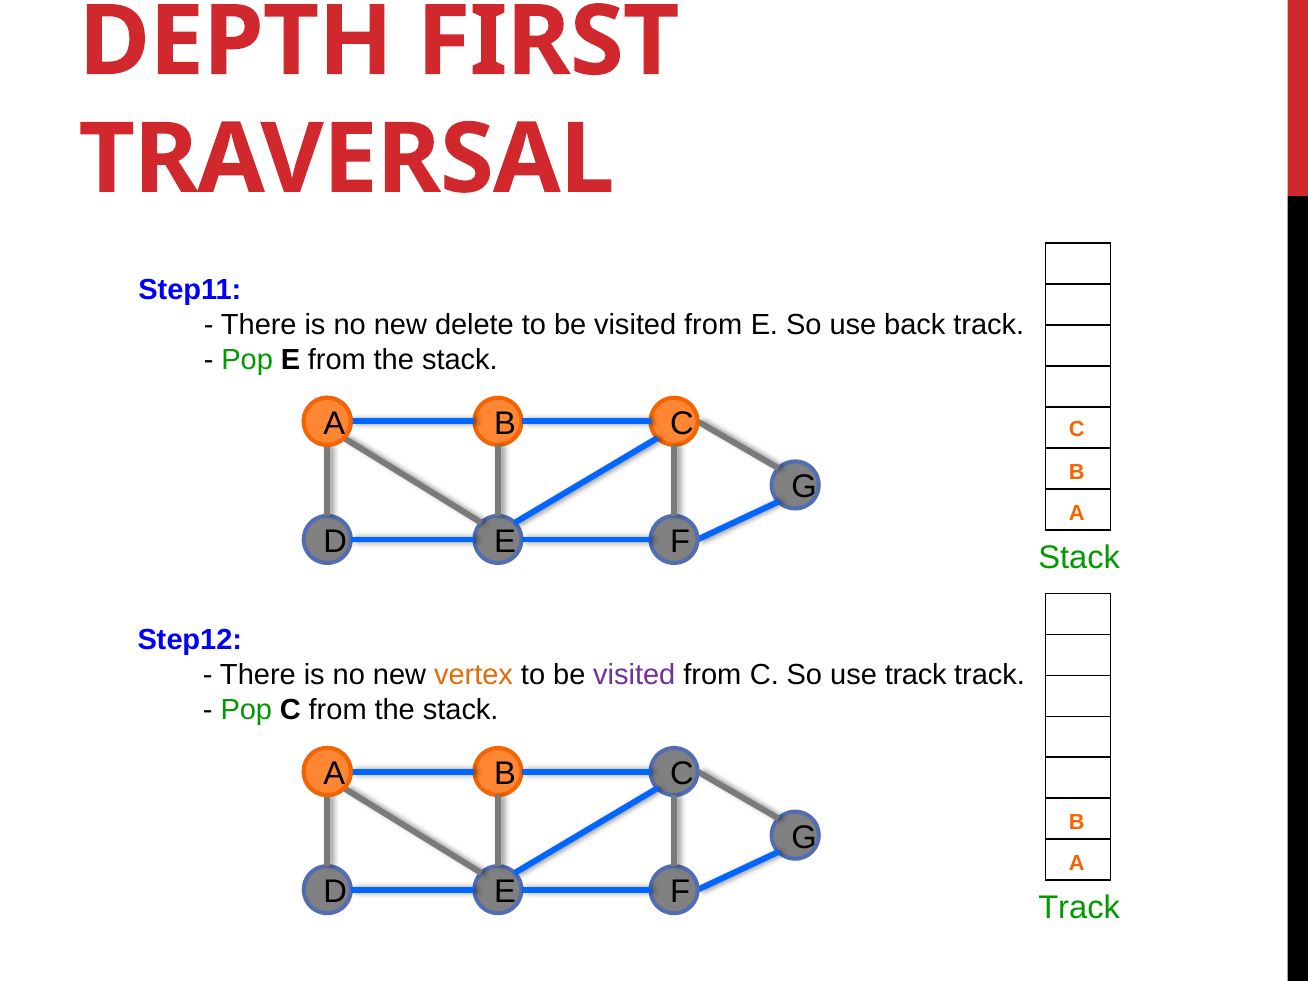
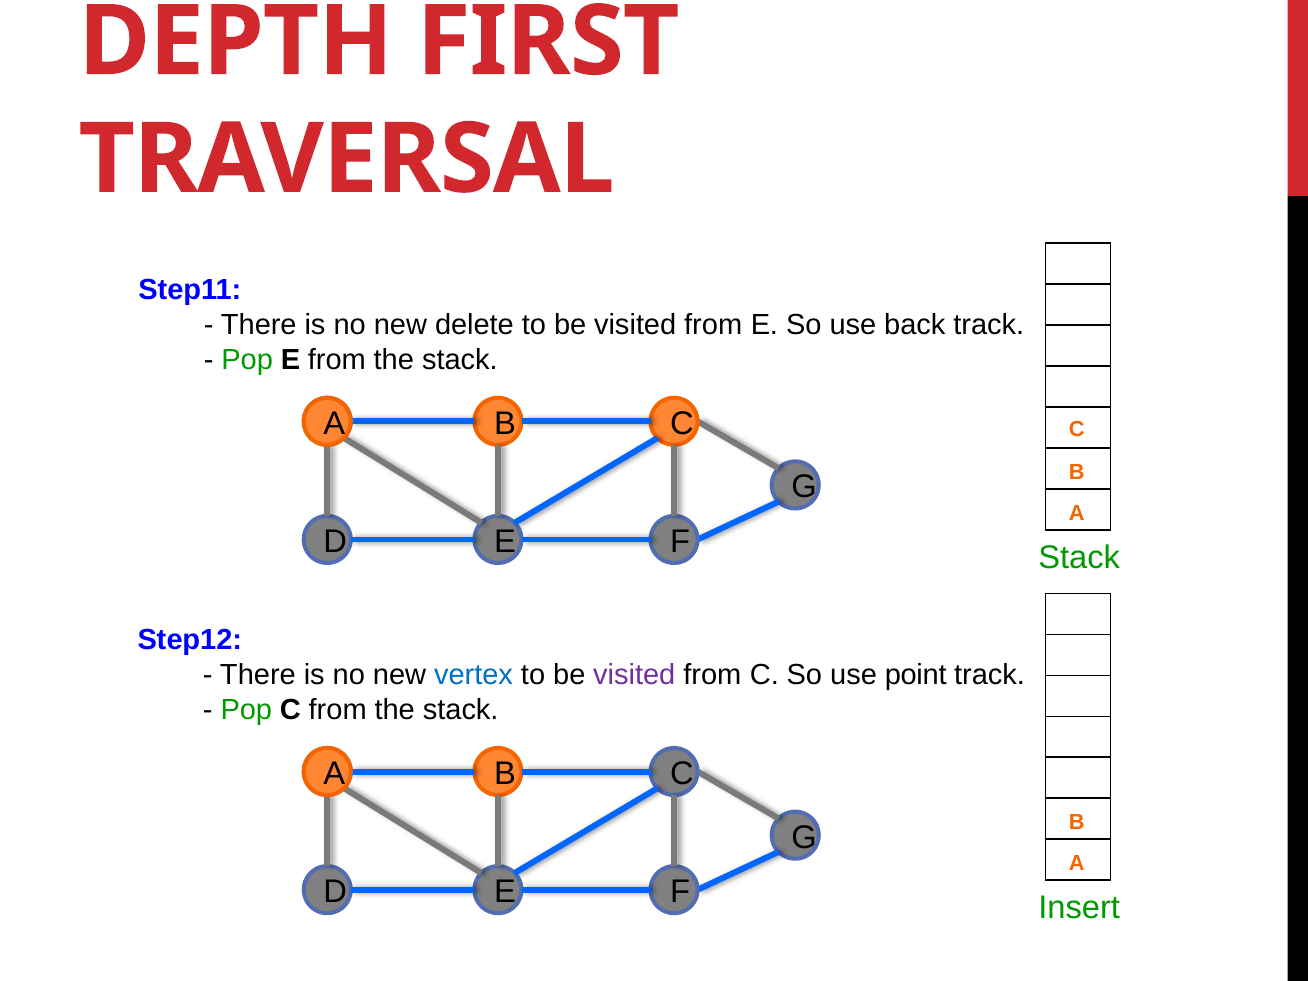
vertex colour: orange -> blue
use track: track -> point
Track at (1079, 908): Track -> Insert
